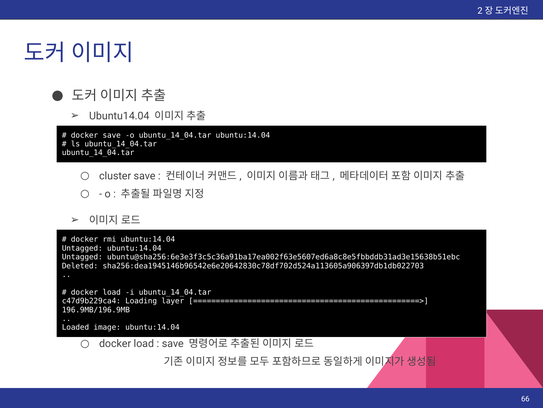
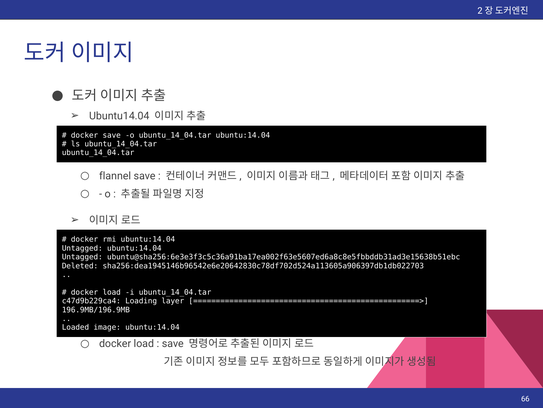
cluster: cluster -> flannel
